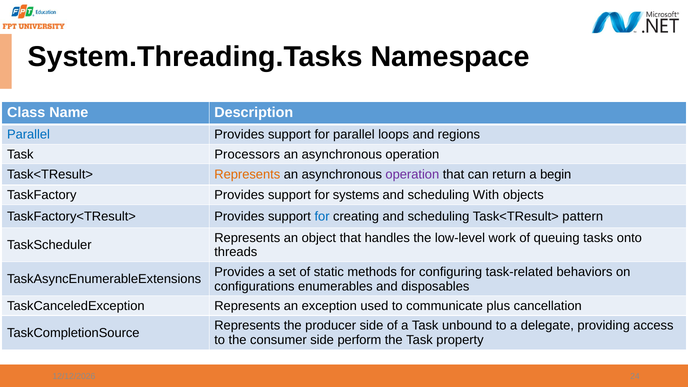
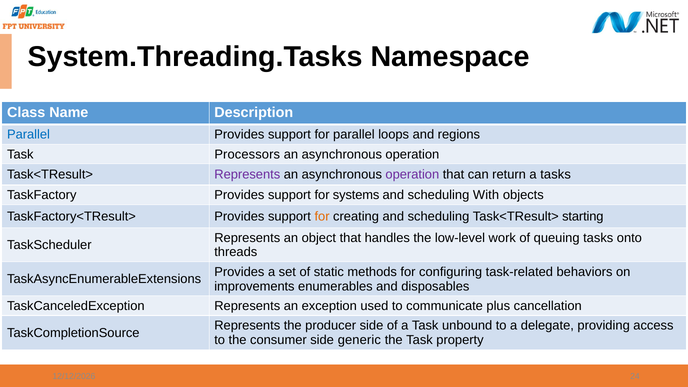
Represents at (247, 175) colour: orange -> purple
a begin: begin -> tasks
for at (322, 216) colour: blue -> orange
pattern: pattern -> starting
configurations: configurations -> improvements
perform: perform -> generic
